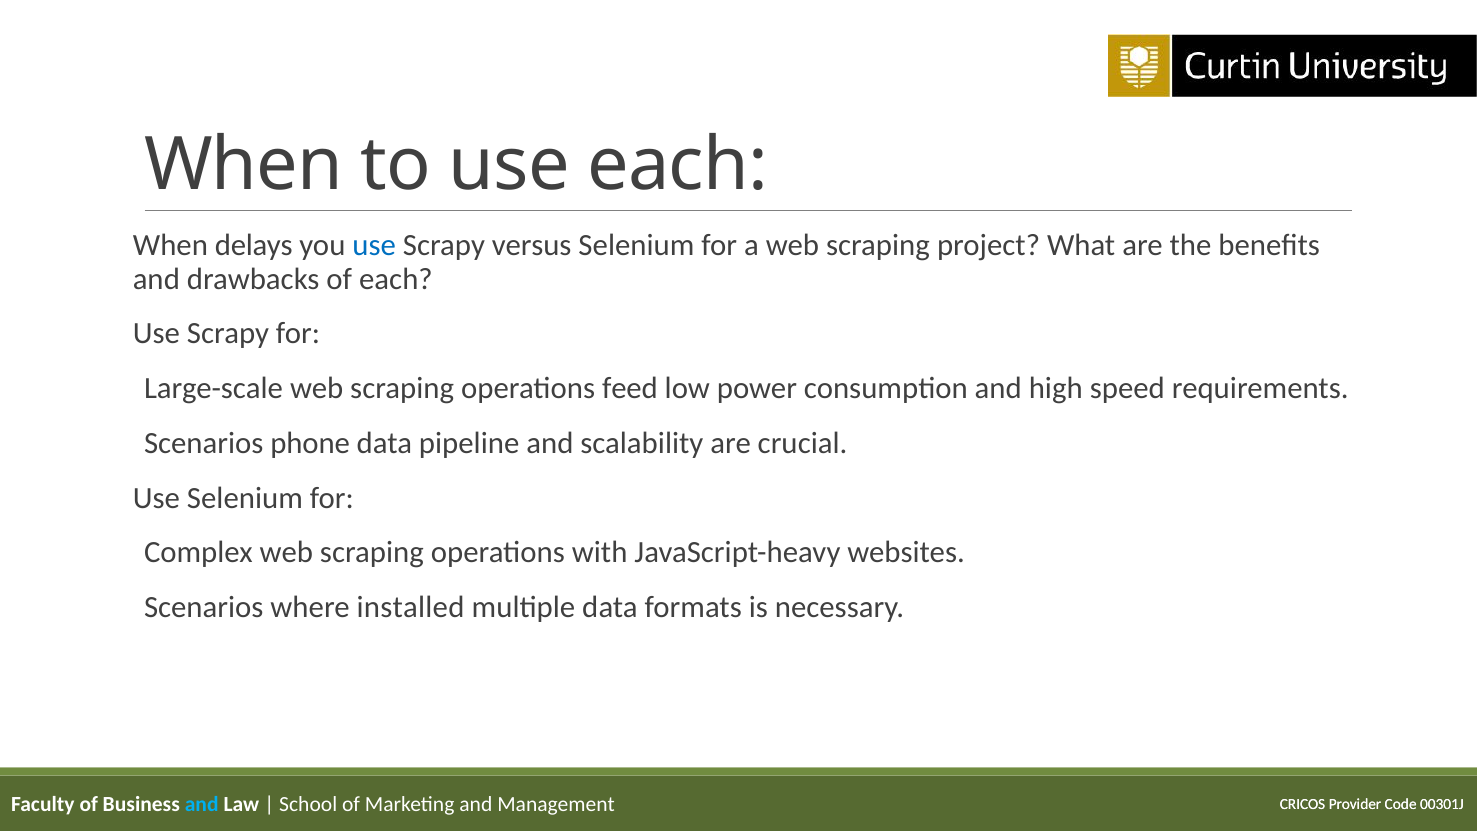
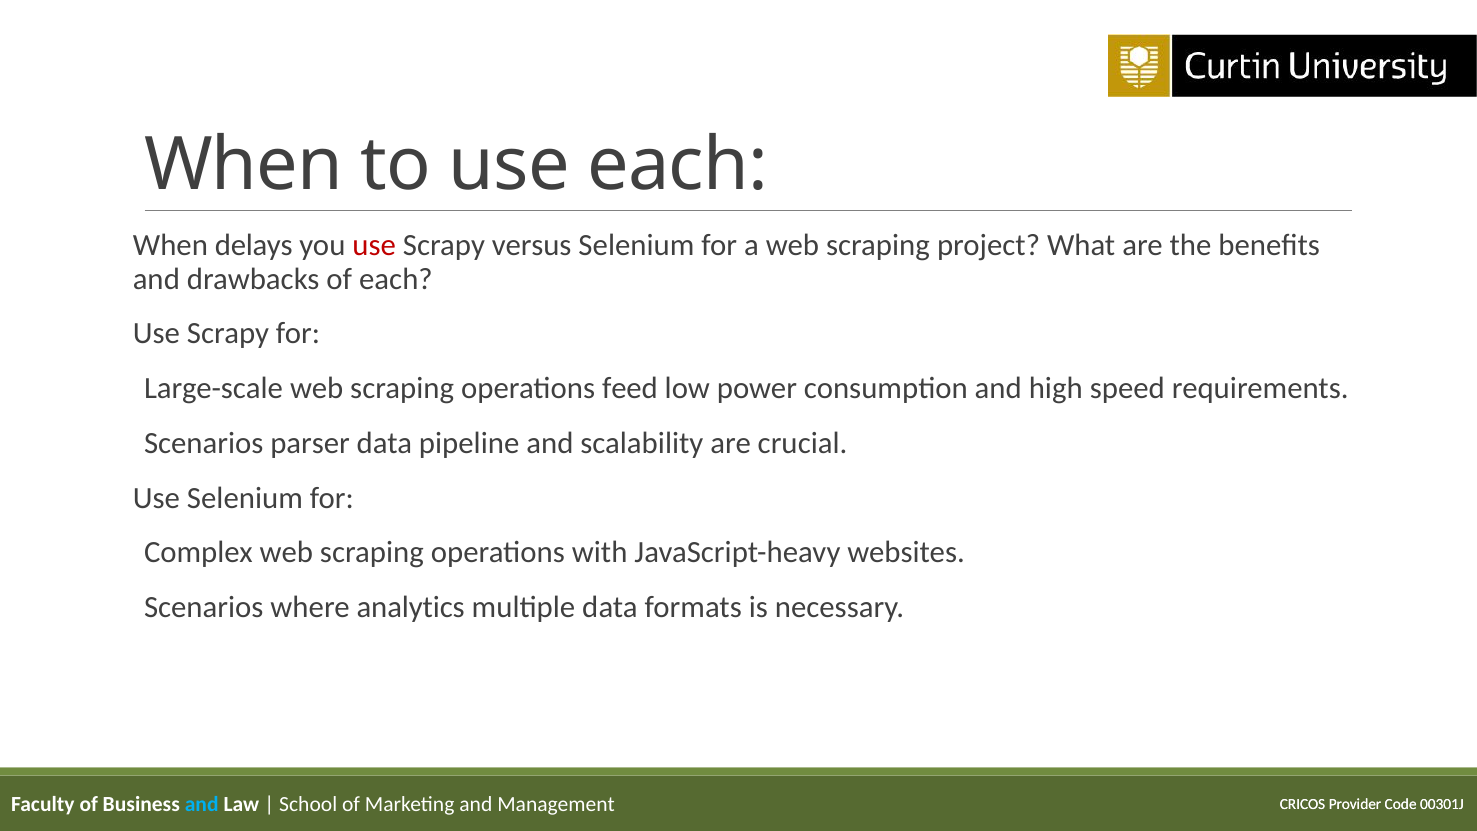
use at (374, 246) colour: blue -> red
phone: phone -> parser
installed: installed -> analytics
